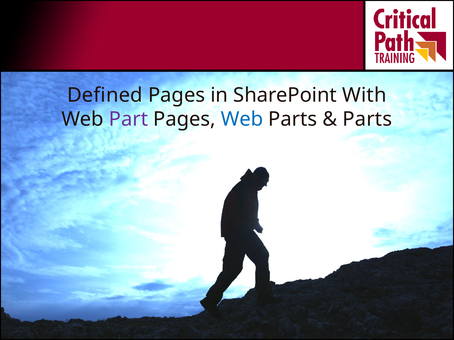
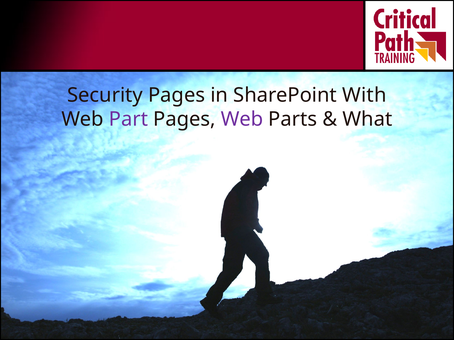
Defined: Defined -> Security
Web at (242, 119) colour: blue -> purple
Parts at (367, 119): Parts -> What
